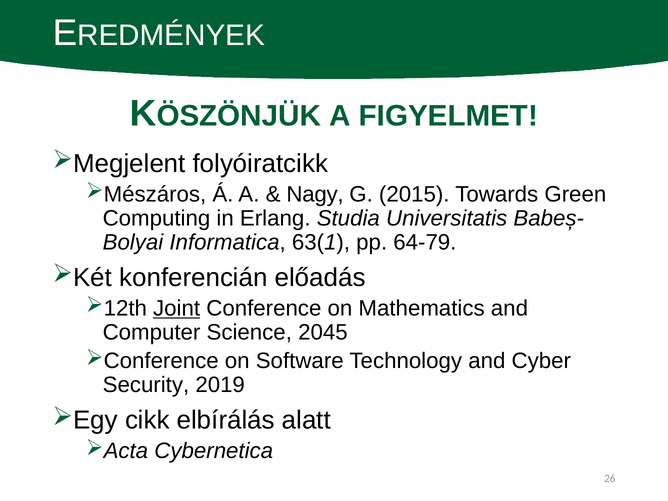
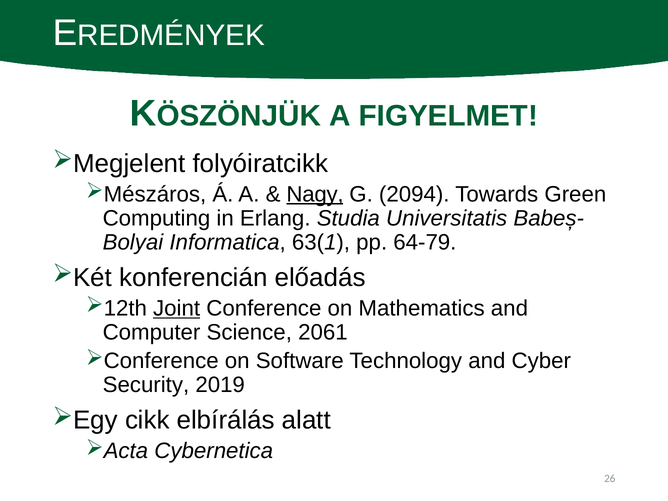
Nagy underline: none -> present
2015: 2015 -> 2094
2045: 2045 -> 2061
